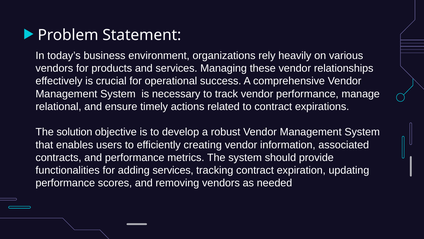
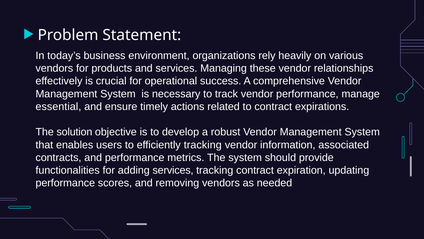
relational: relational -> essential
efficiently creating: creating -> tracking
